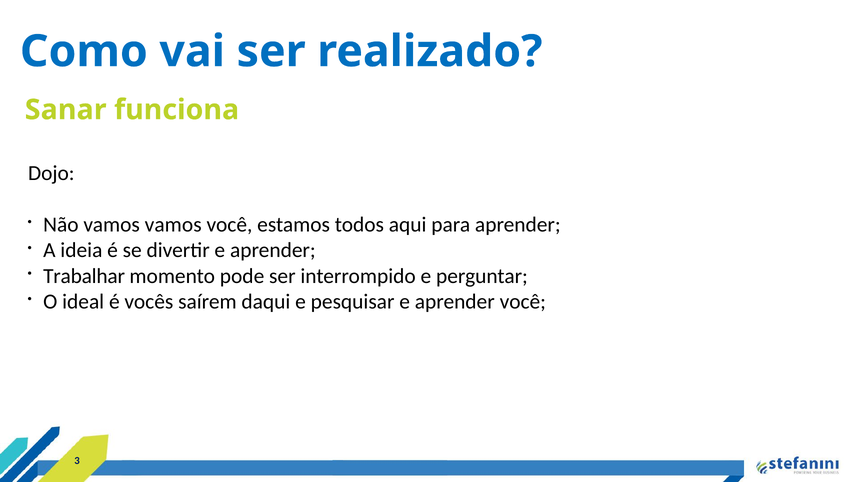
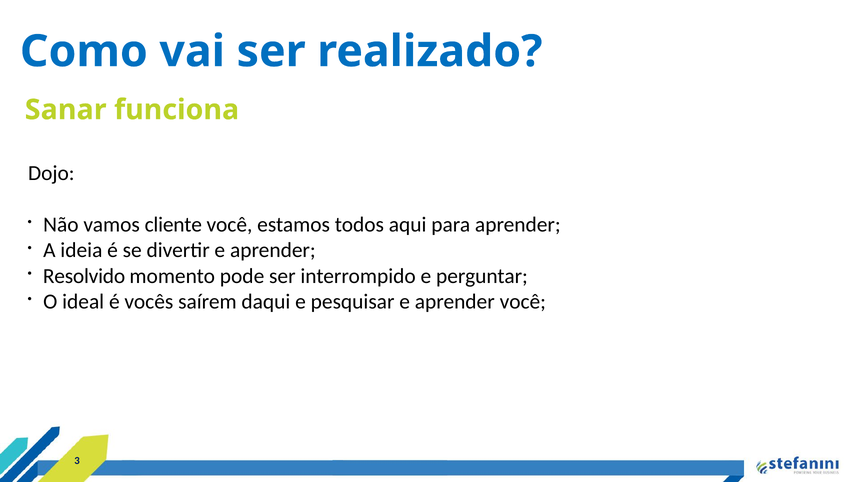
vamos vamos: vamos -> cliente
Trabalhar: Trabalhar -> Resolvido
